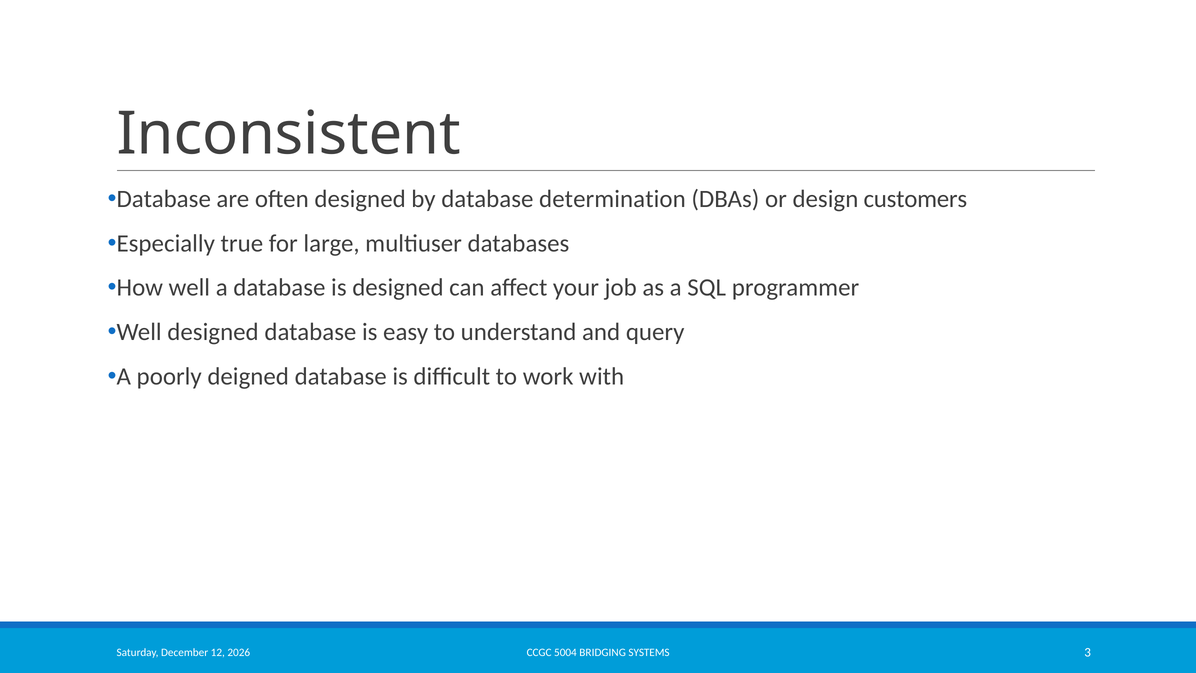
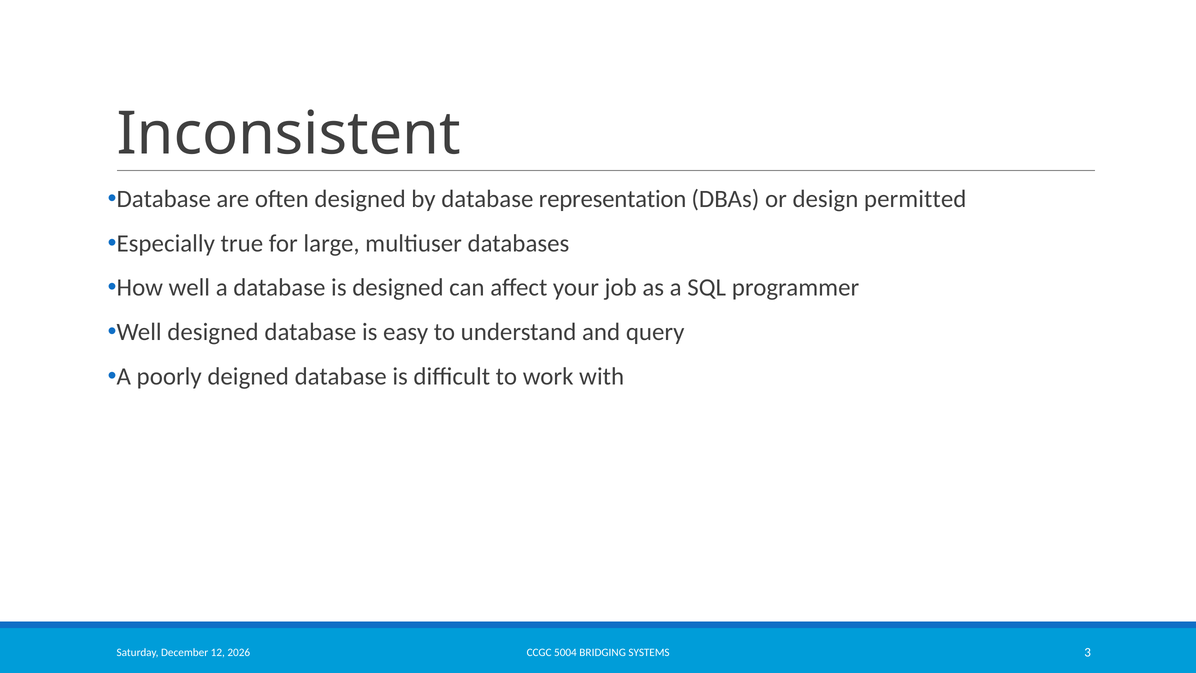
determination: determination -> representation
customers: customers -> permitted
